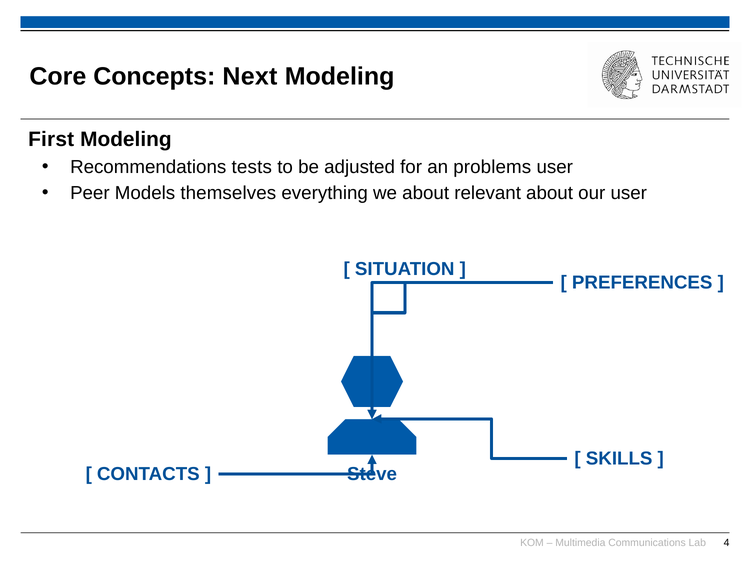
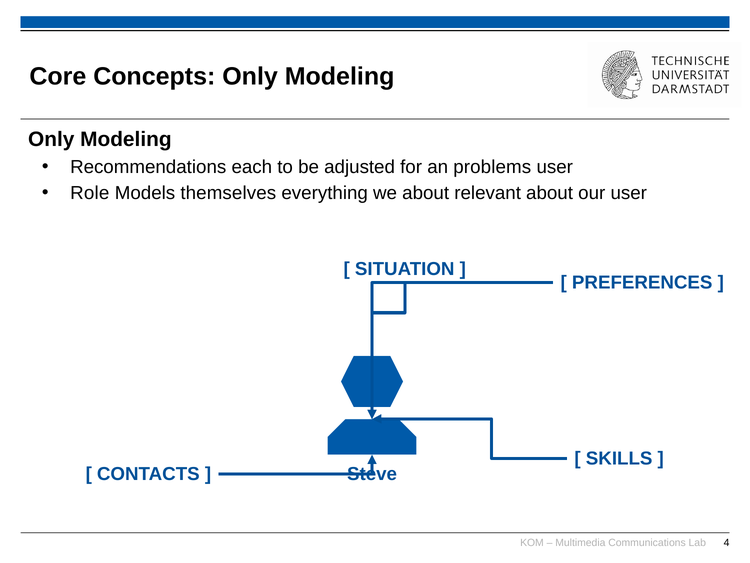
Concepts Next: Next -> Only
First at (51, 139): First -> Only
tests: tests -> each
Peer: Peer -> Role
